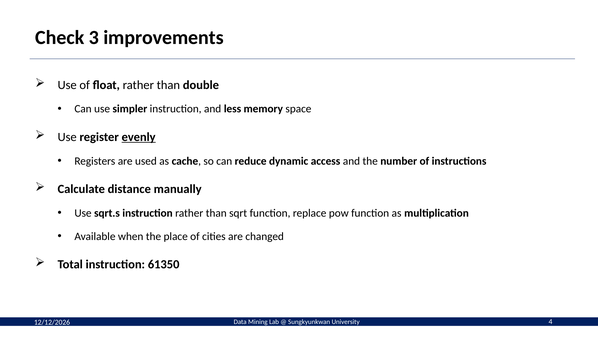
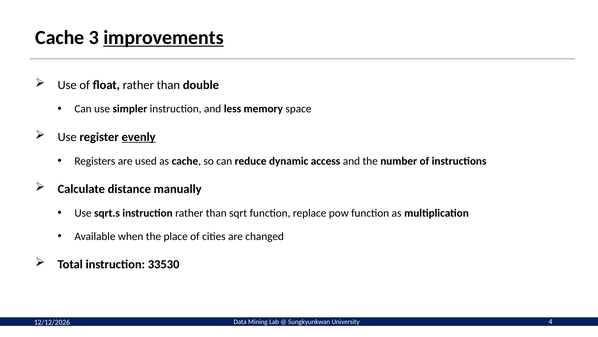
Check at (60, 38): Check -> Cache
improvements underline: none -> present
61350: 61350 -> 33530
